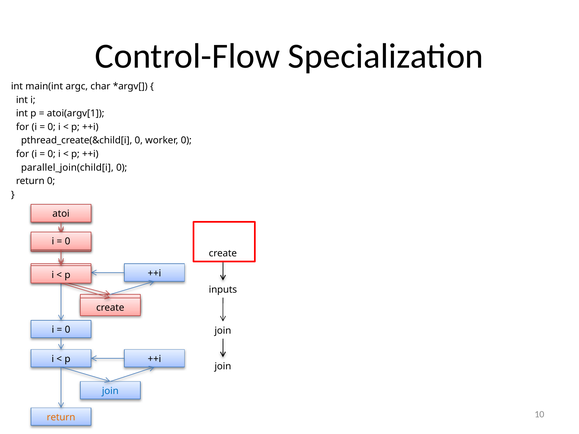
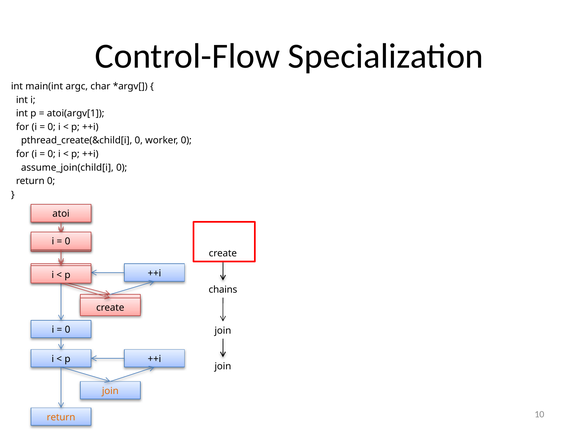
parallel_join(child[i: parallel_join(child[i -> assume_join(child[i
inputs: inputs -> chains
join at (110, 391) colour: blue -> orange
